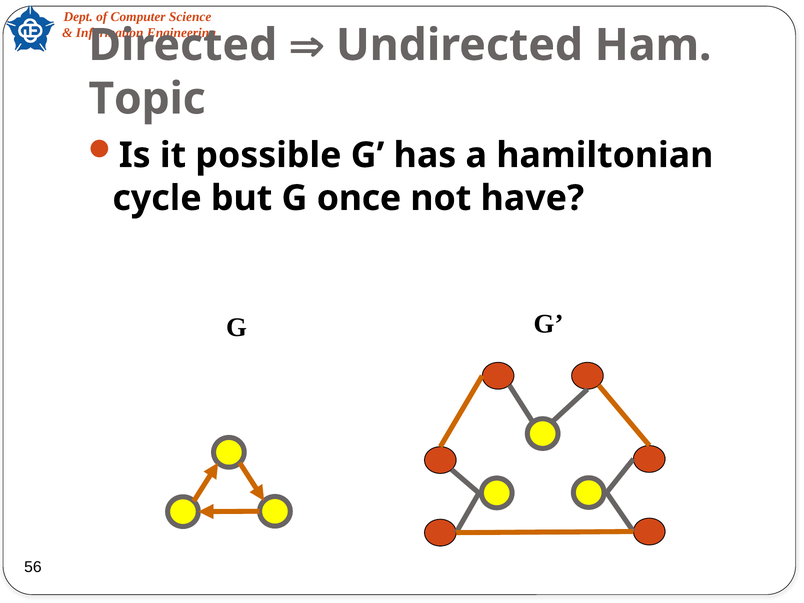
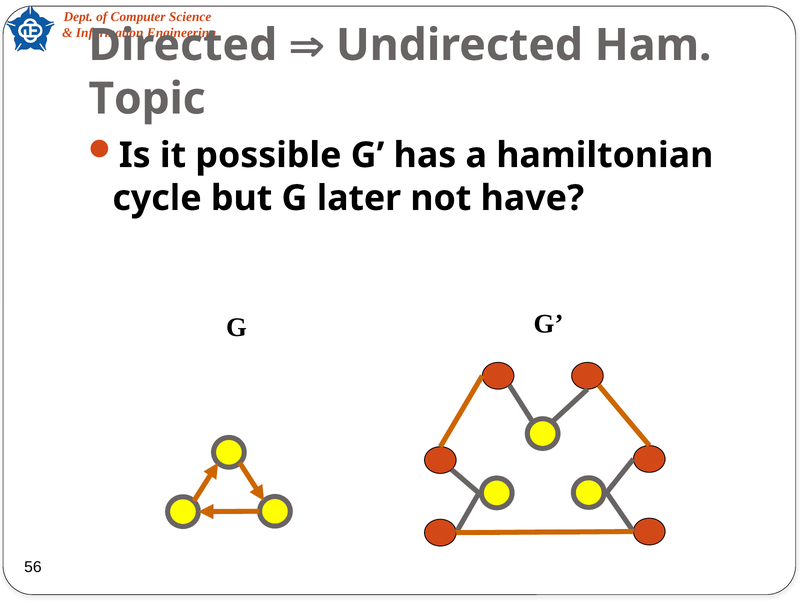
once: once -> later
